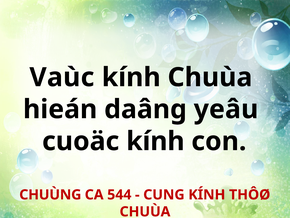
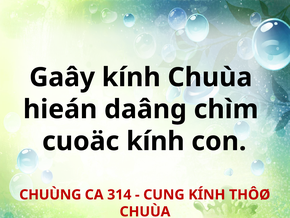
Vaùc: Vaùc -> Gaây
yeâu: yeâu -> chìm
544: 544 -> 314
